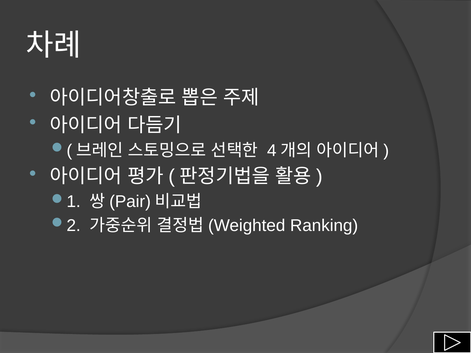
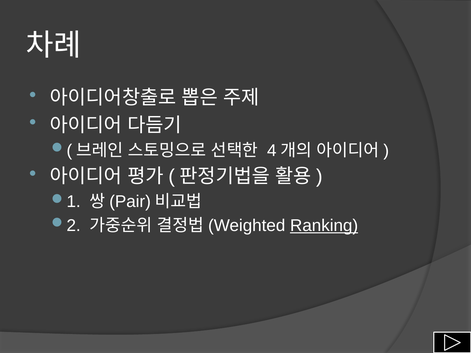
Ranking underline: none -> present
